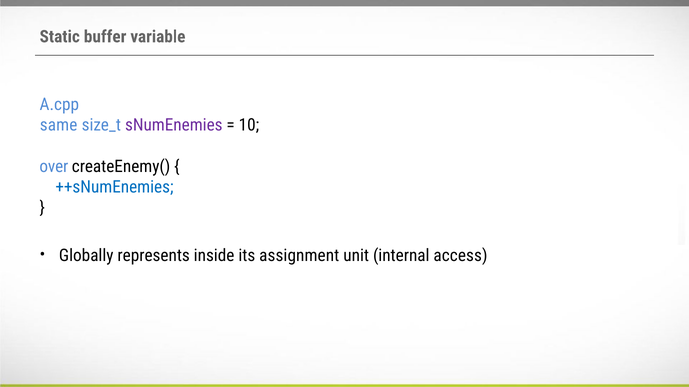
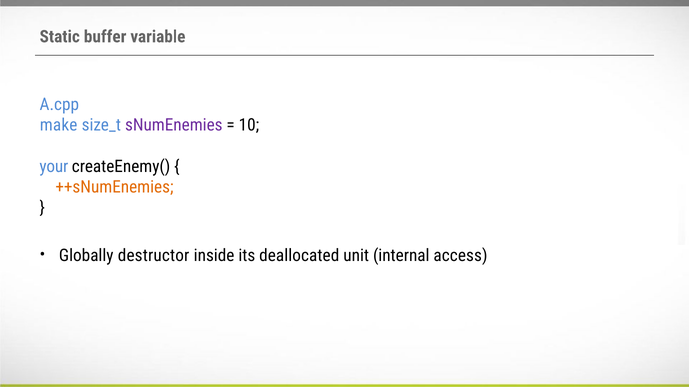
same: same -> make
over: over -> your
++sNumEnemies colour: blue -> orange
represents: represents -> destructor
assignment: assignment -> deallocated
